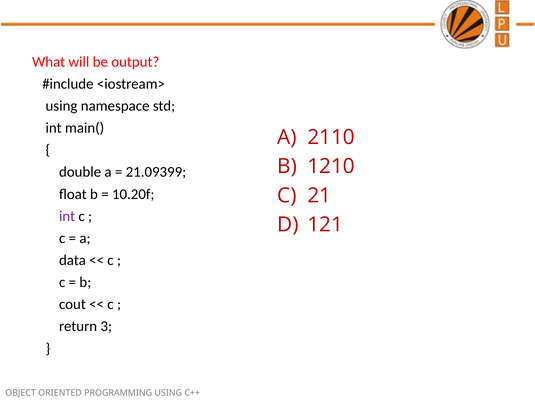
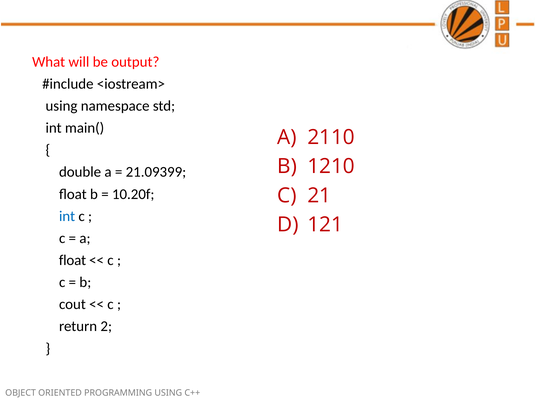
int at (67, 216) colour: purple -> blue
data at (72, 260): data -> float
3: 3 -> 2
